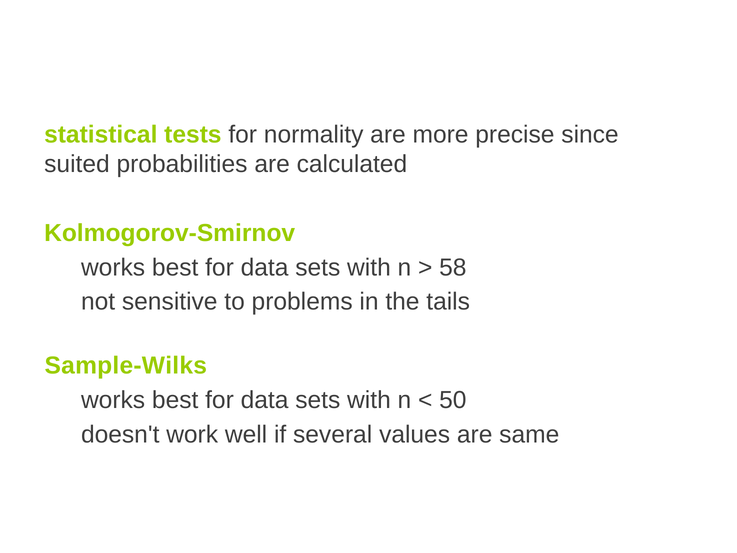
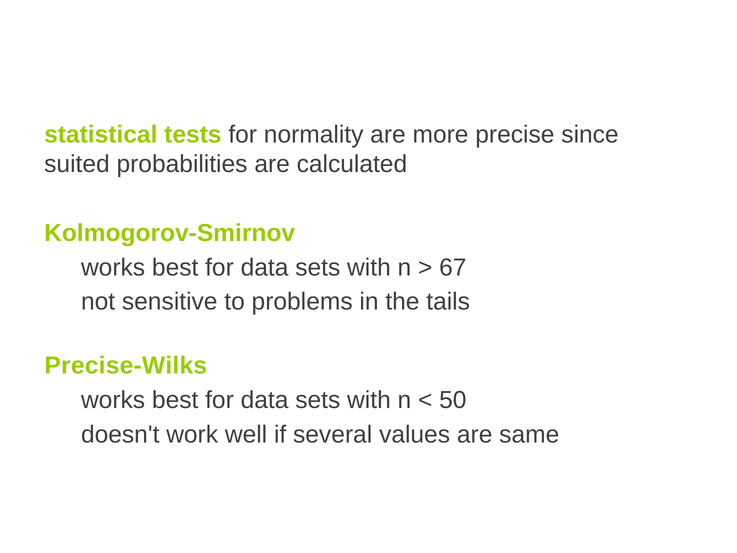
58: 58 -> 67
Sample-Wilks: Sample-Wilks -> Precise-Wilks
